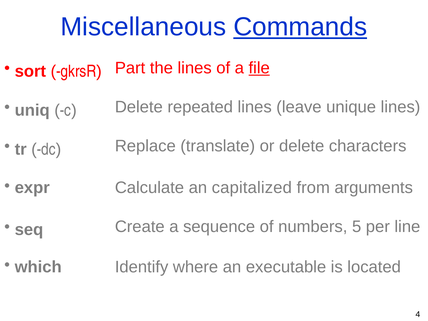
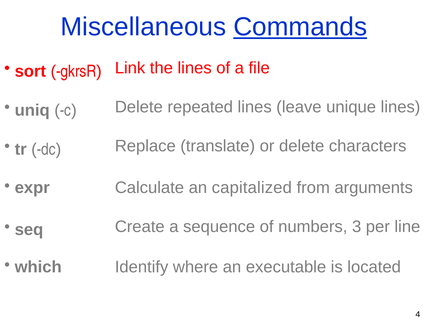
Part: Part -> Link
file underline: present -> none
5: 5 -> 3
